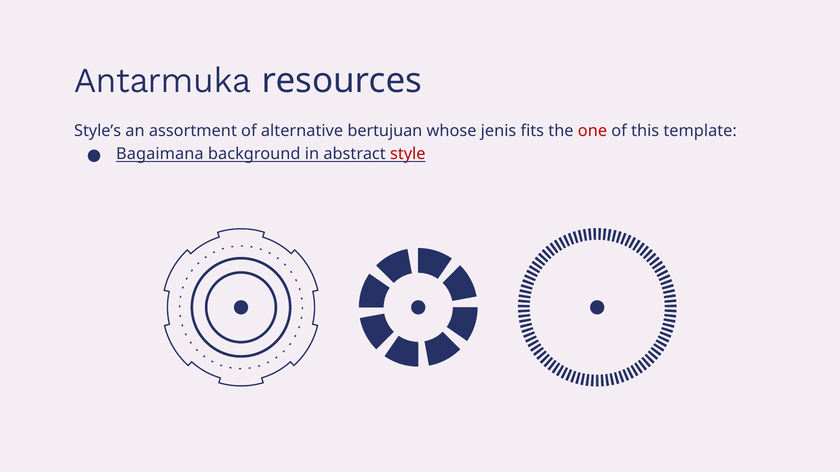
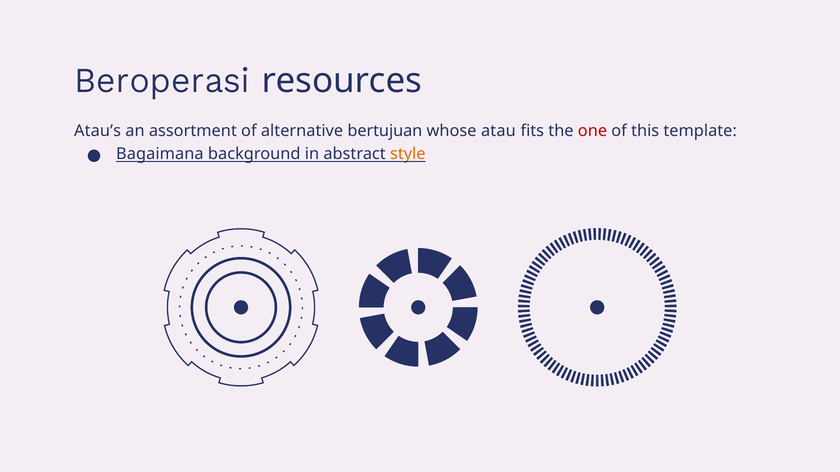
Antarmuka: Antarmuka -> Beroperasi
Style’s: Style’s -> Atau’s
jenis: jenis -> atau
style colour: red -> orange
